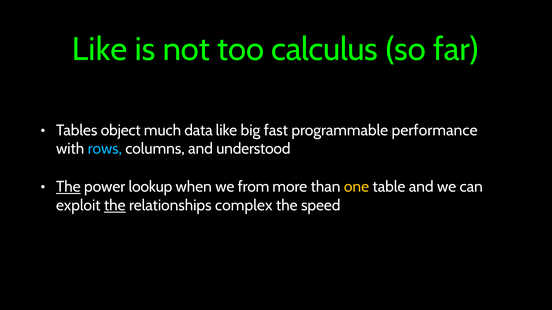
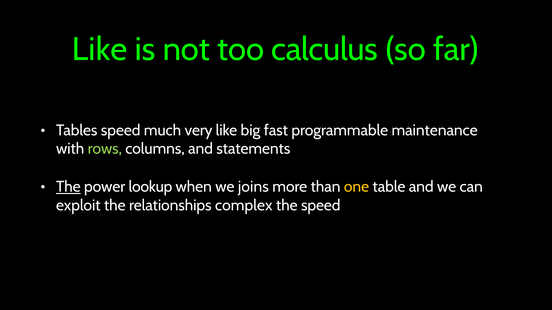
Tables object: object -> speed
data: data -> very
performance: performance -> maintenance
rows colour: light blue -> light green
understood: understood -> statements
from: from -> joins
the at (115, 206) underline: present -> none
